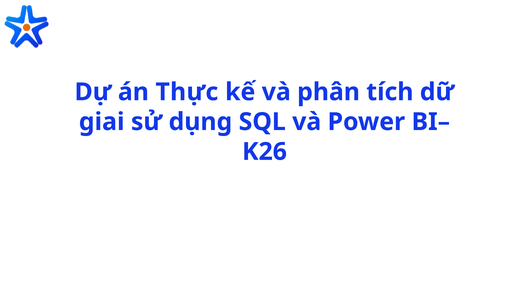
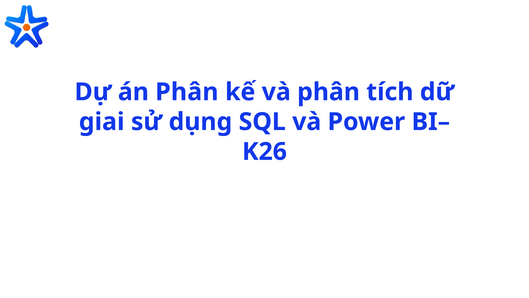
án Thực: Thực -> Phân
